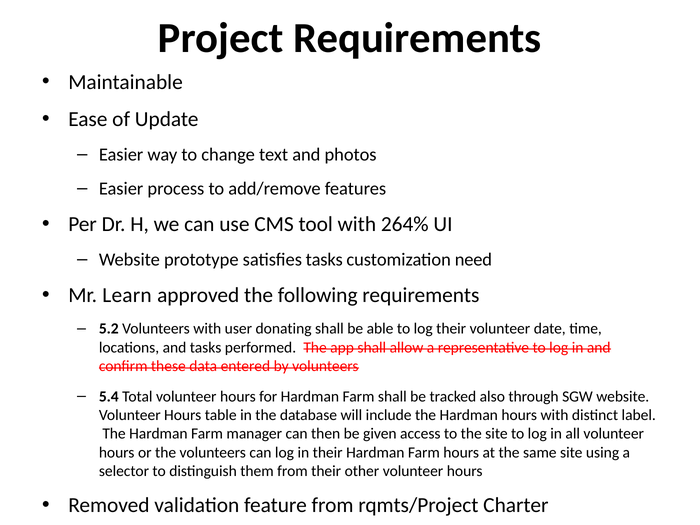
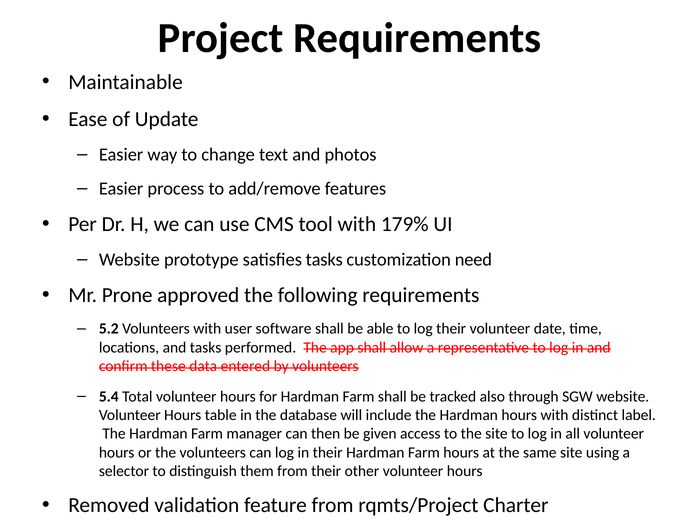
264%: 264% -> 179%
Learn: Learn -> Prone
donating: donating -> software
